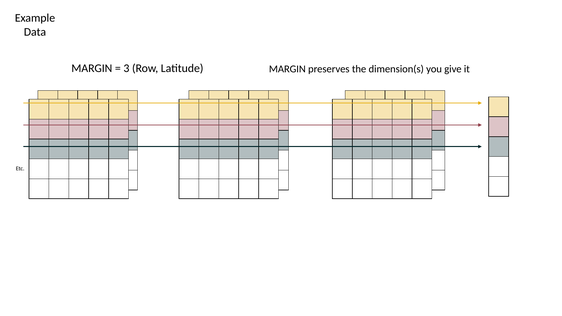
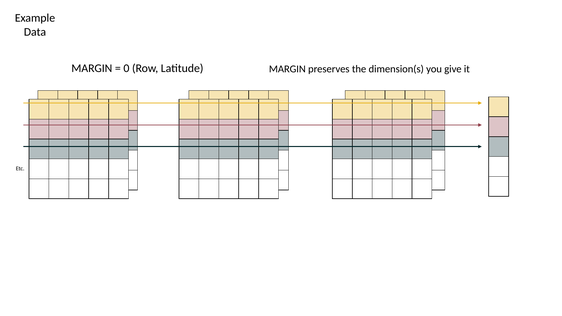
3: 3 -> 0
